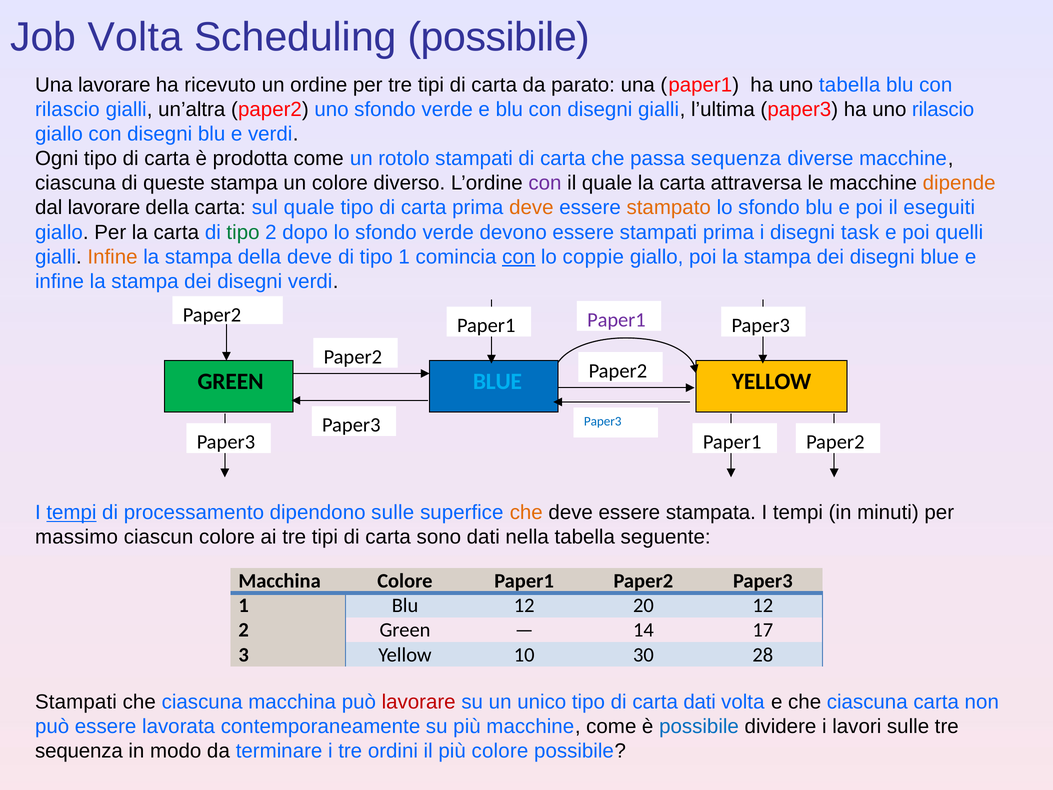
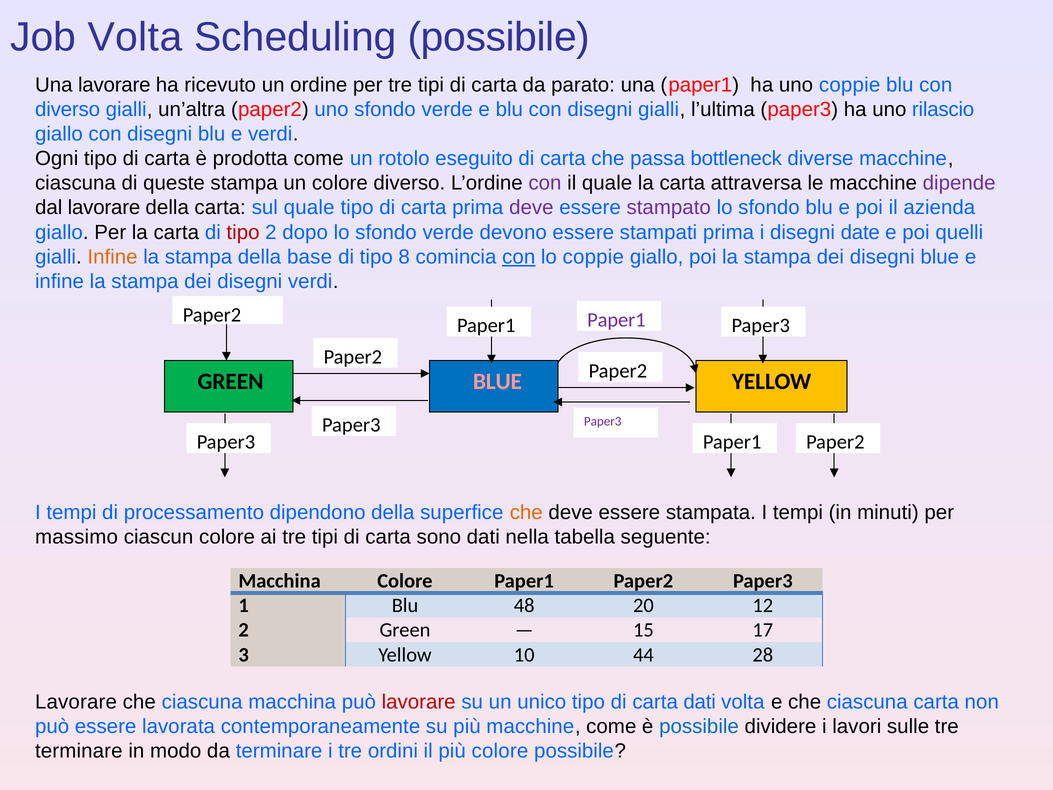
uno tabella: tabella -> coppie
rilascio at (67, 109): rilascio -> diverso
rotolo stampati: stampati -> eseguito
passa sequenza: sequenza -> bottleneck
dipende colour: orange -> purple
deve at (531, 208) colour: orange -> purple
stampato colour: orange -> purple
eseguiti: eseguiti -> azienda
tipo at (243, 232) colour: green -> red
task: task -> date
della deve: deve -> base
tipo 1: 1 -> 8
BLUE at (497, 381) colour: light blue -> pink
Paper3 at (603, 421) colour: blue -> purple
tempi at (71, 512) underline: present -> none
dipendono sulle: sulle -> della
Blu 12: 12 -> 48
14: 14 -> 15
30: 30 -> 44
Stampati at (76, 702): Stampati -> Lavorare
sequenza at (79, 751): sequenza -> terminare
